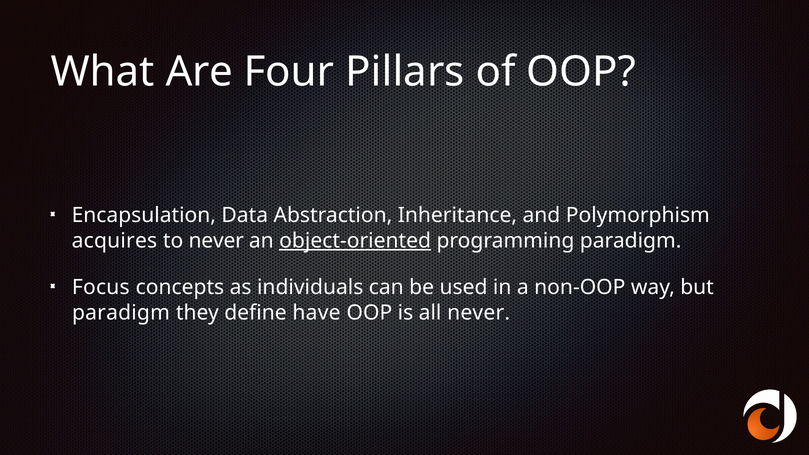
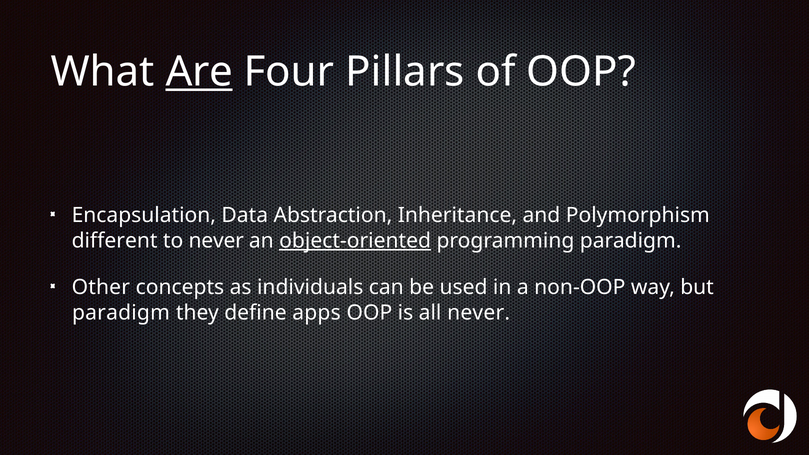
Are underline: none -> present
acquires: acquires -> different
Focus: Focus -> Other
have: have -> apps
